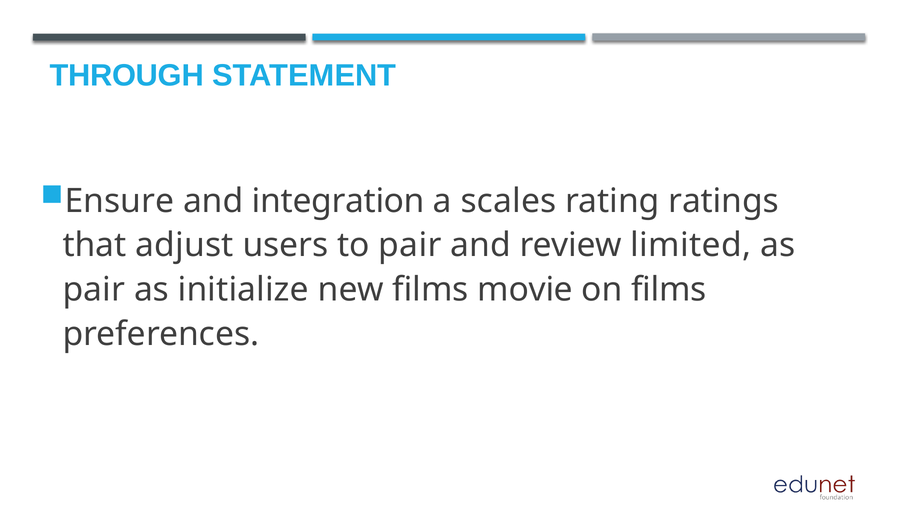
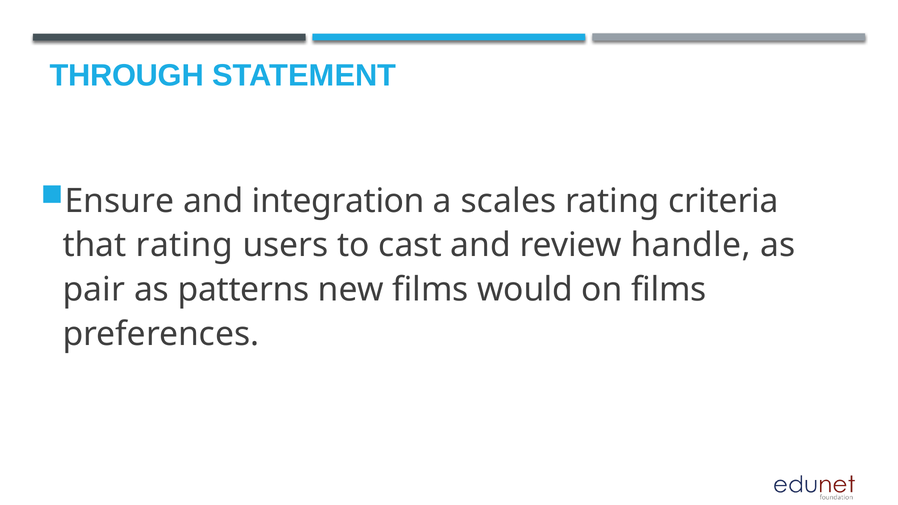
ratings: ratings -> criteria
that adjust: adjust -> rating
to pair: pair -> cast
limited: limited -> handle
initialize: initialize -> patterns
movie: movie -> would
